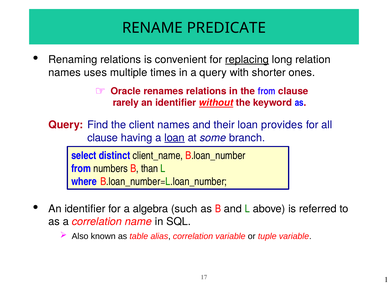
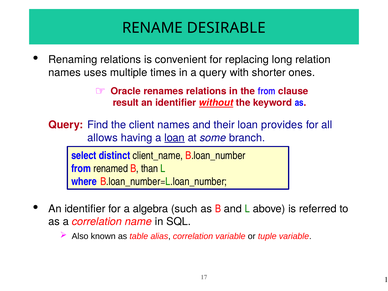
PREDICATE: PREDICATE -> DESIRABLE
replacing underline: present -> none
rarely: rarely -> result
clause at (103, 138): clause -> allows
numbers: numbers -> renamed
